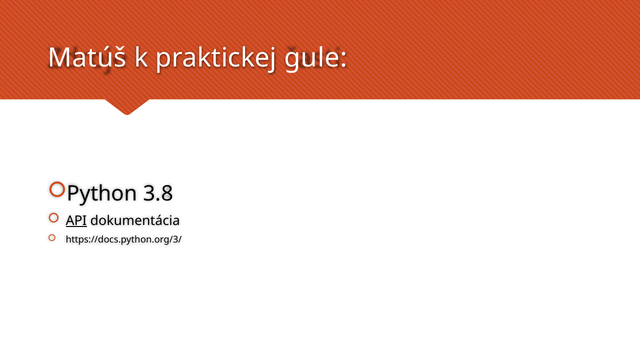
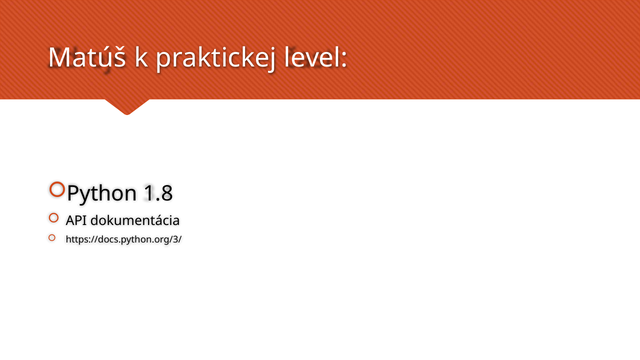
gule: gule -> level
3.8: 3.8 -> 1.8
API underline: present -> none
